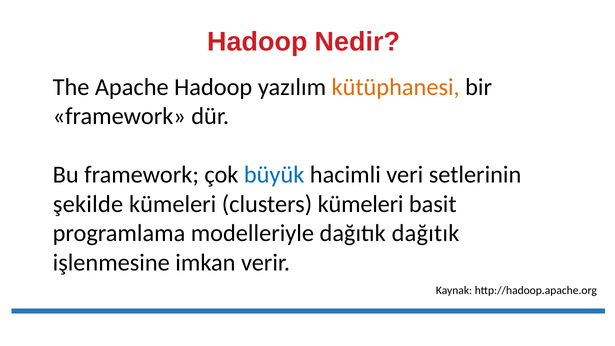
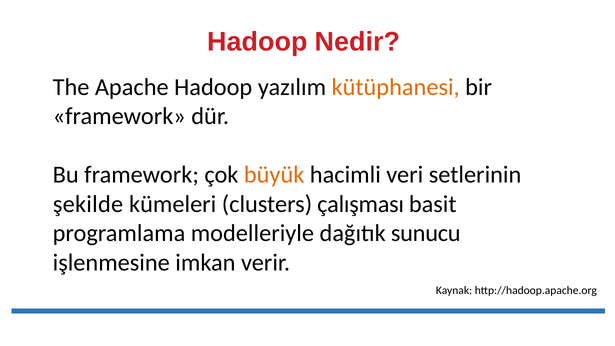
büyük colour: blue -> orange
clusters kümeleri: kümeleri -> çalışması
dağıtık dağıtık: dağıtık -> sunucu
